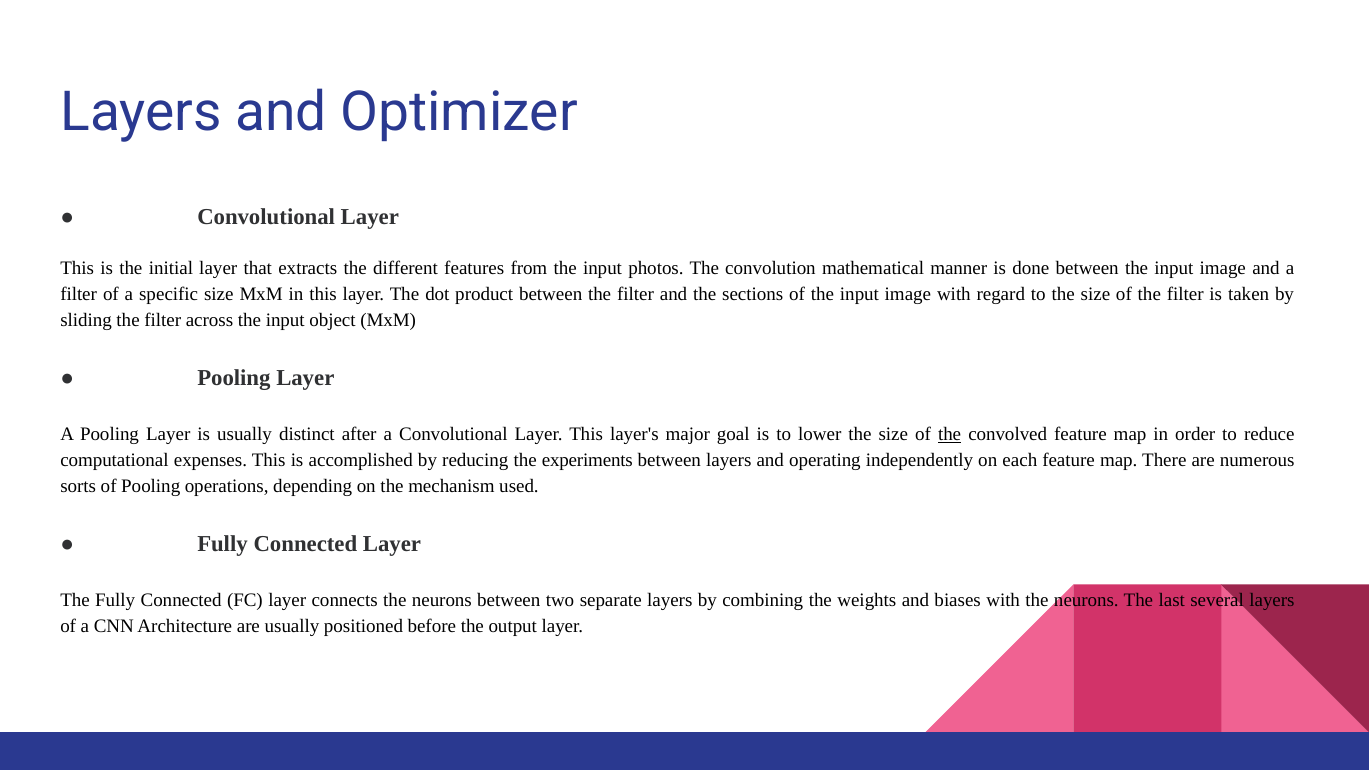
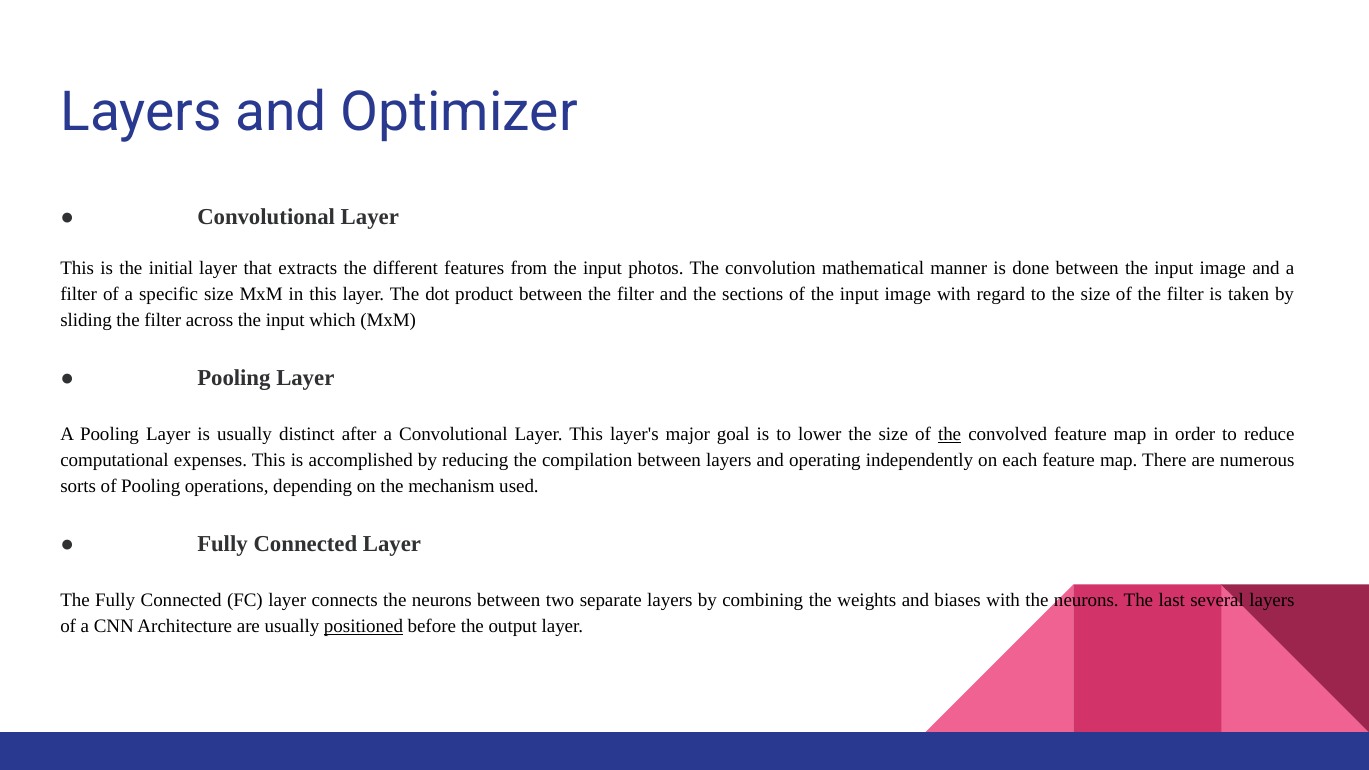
object: object -> which
experiments: experiments -> compilation
positioned underline: none -> present
